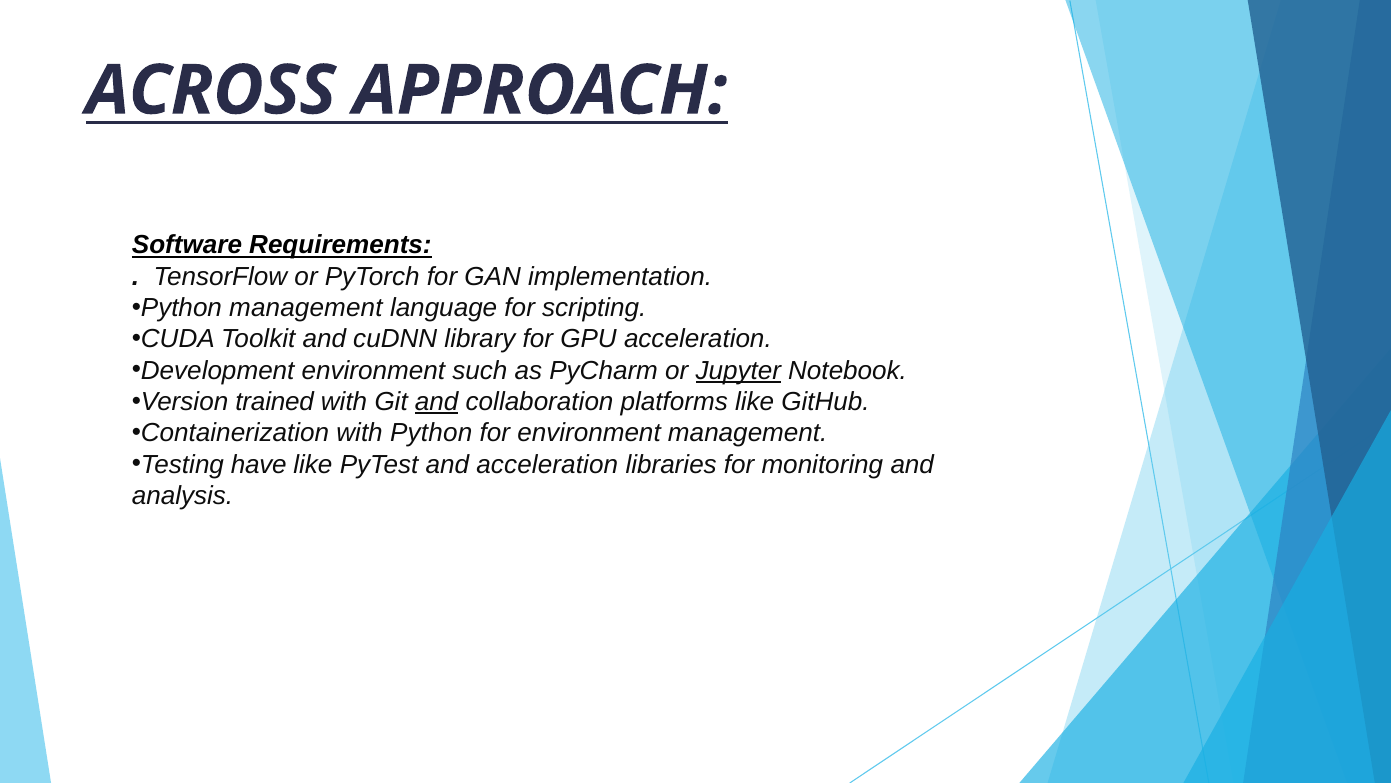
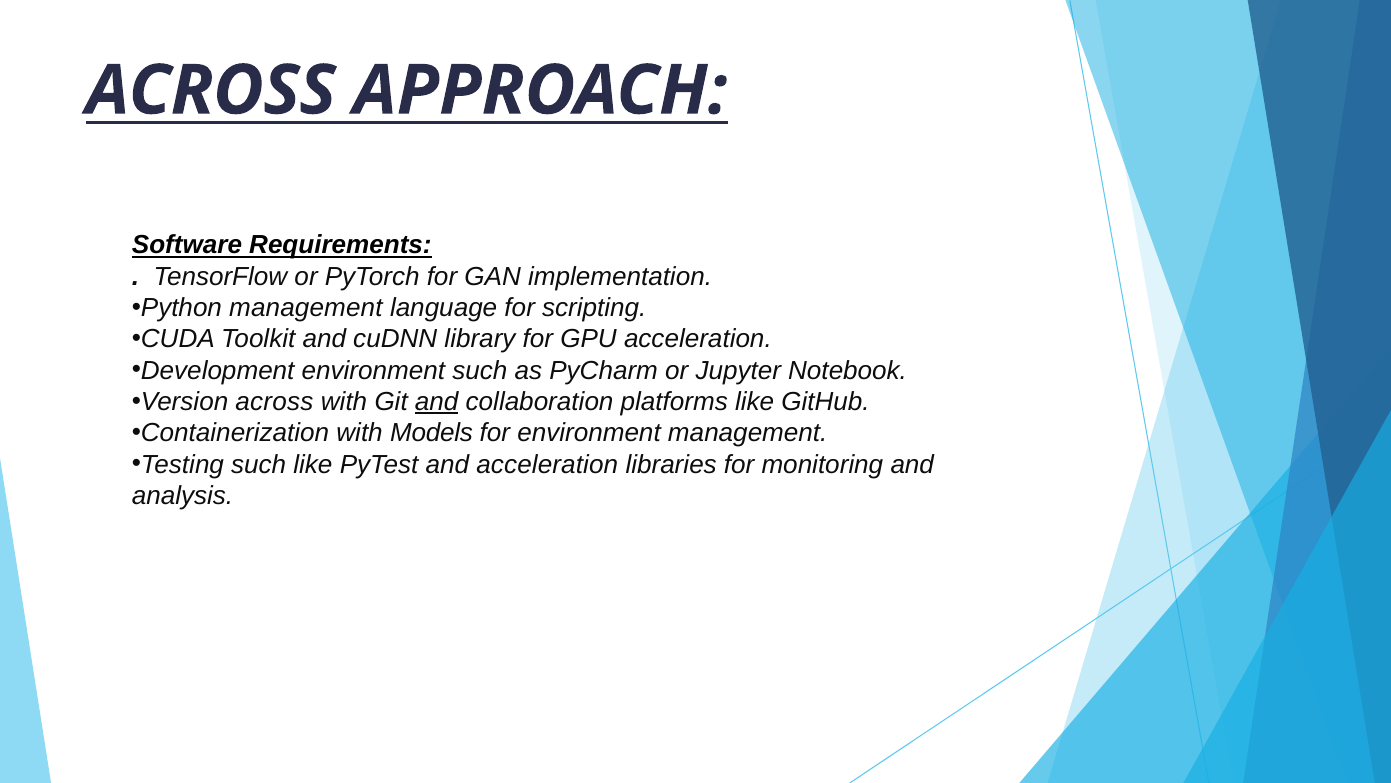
Jupyter underline: present -> none
Version trained: trained -> across
with Python: Python -> Models
Testing have: have -> such
